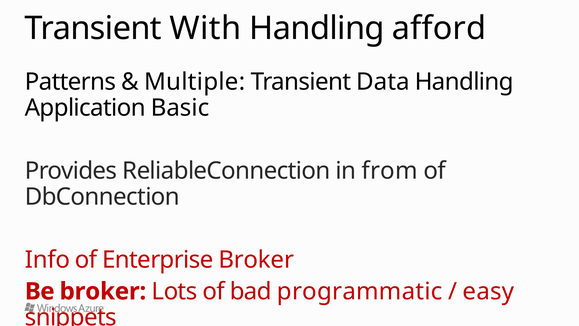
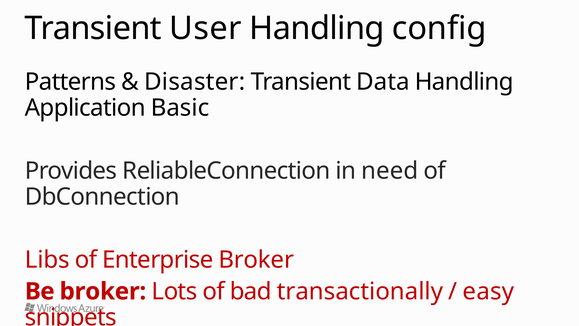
With: With -> User
afford: afford -> config
Multiple: Multiple -> Disaster
from: from -> need
Info: Info -> Libs
programmatic: programmatic -> transactionally
